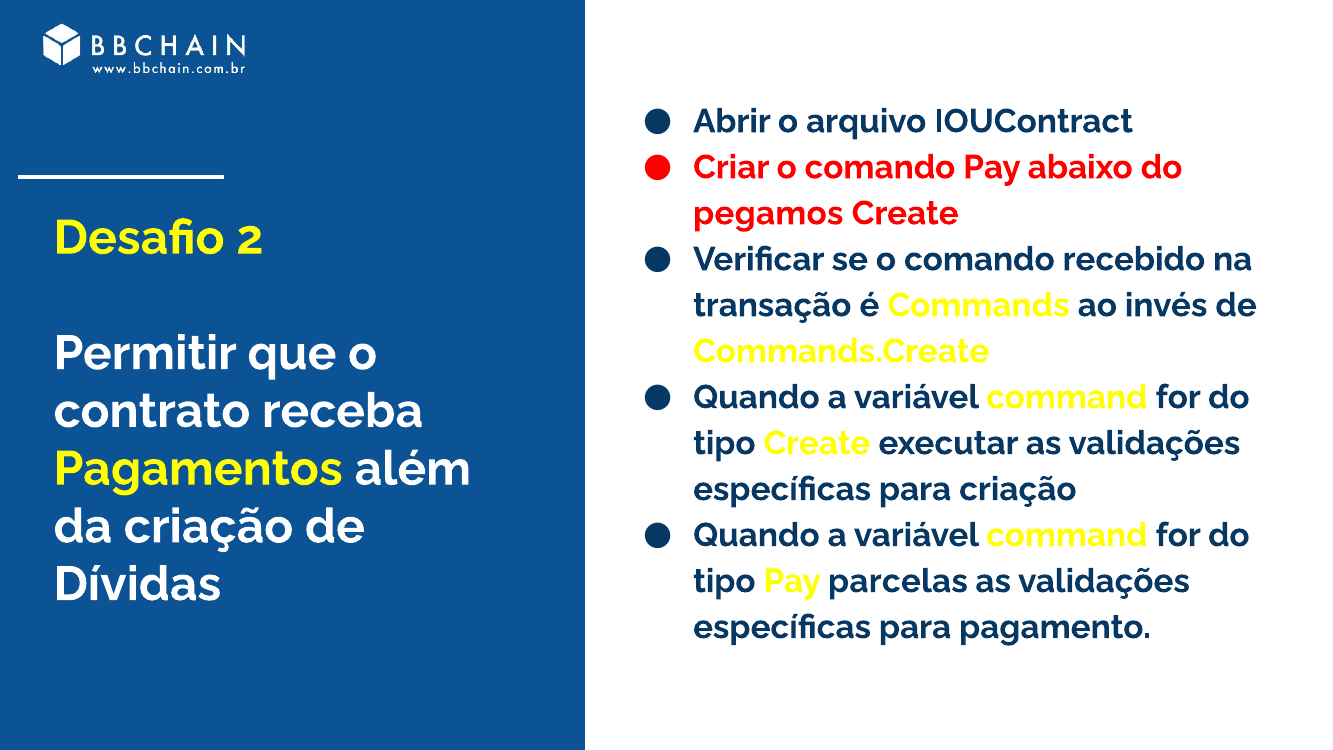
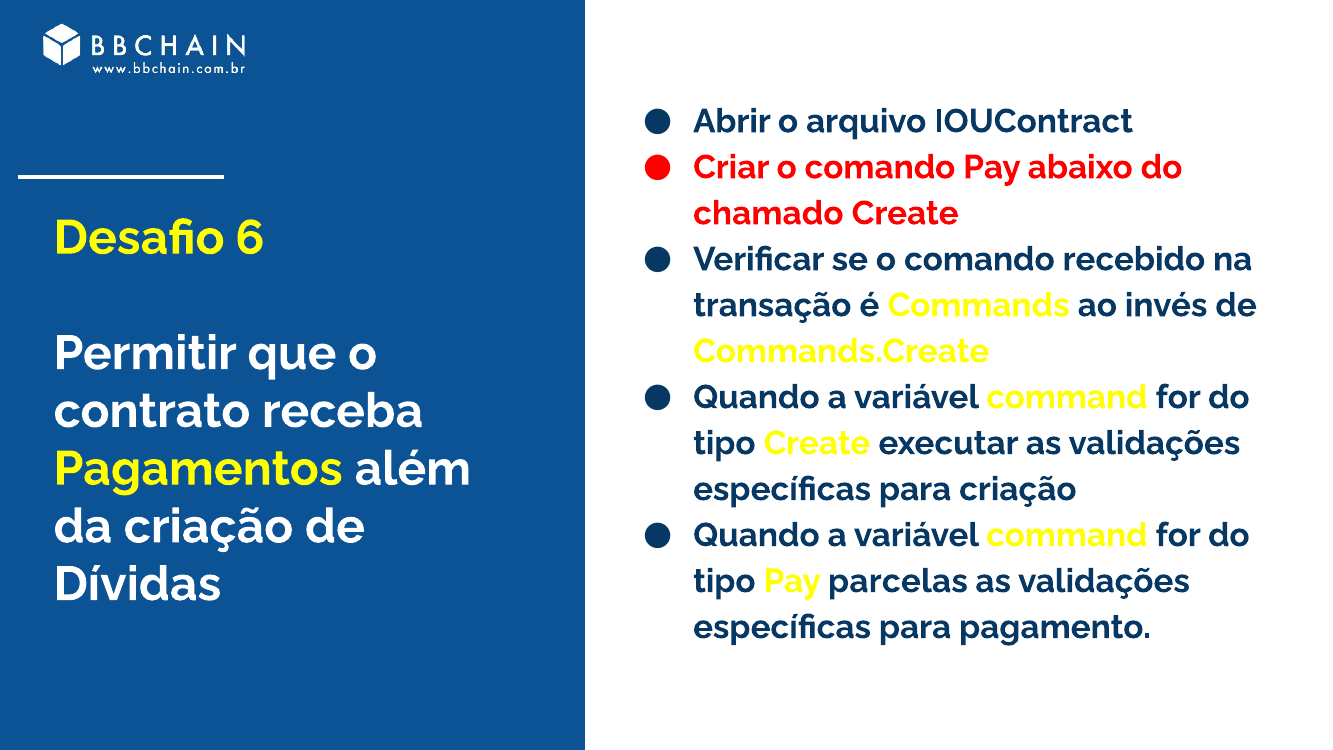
pegamos: pegamos -> chamado
2: 2 -> 6
